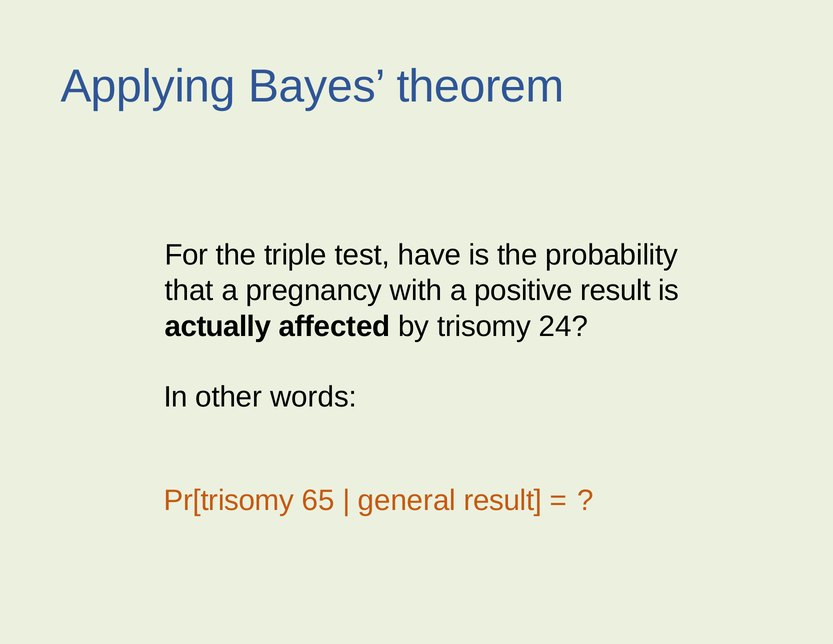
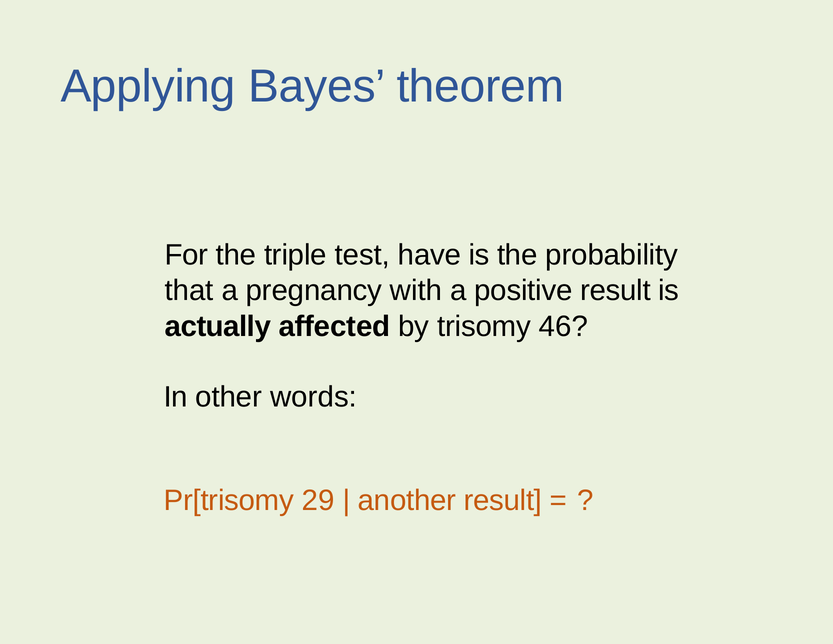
24: 24 -> 46
65: 65 -> 29
general: general -> another
